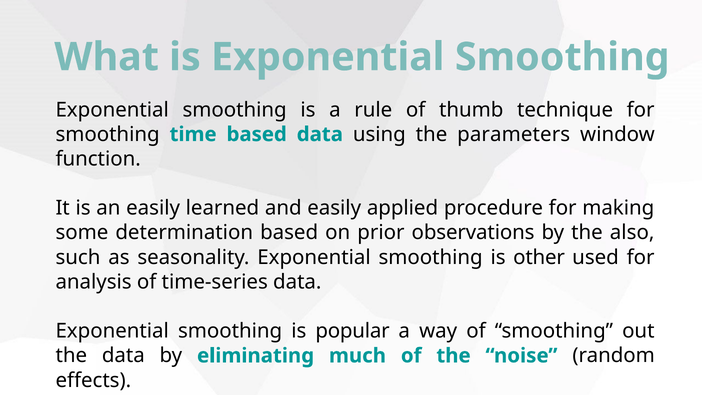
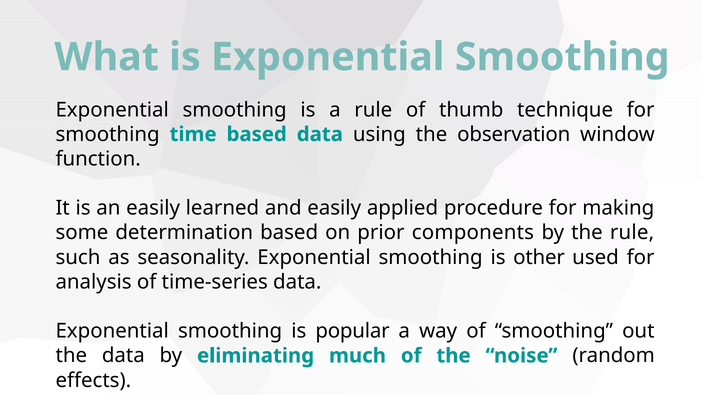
parameters: parameters -> observation
observations: observations -> components
the also: also -> rule
